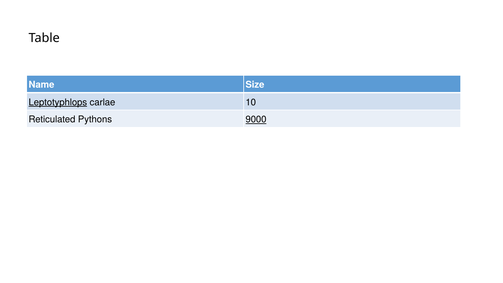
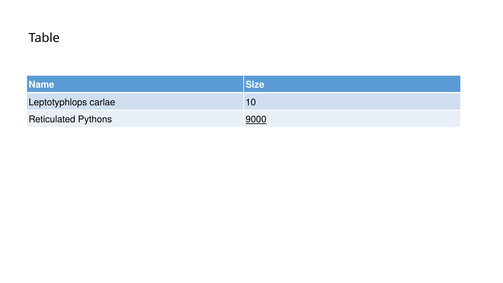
Leptotyphlops underline: present -> none
